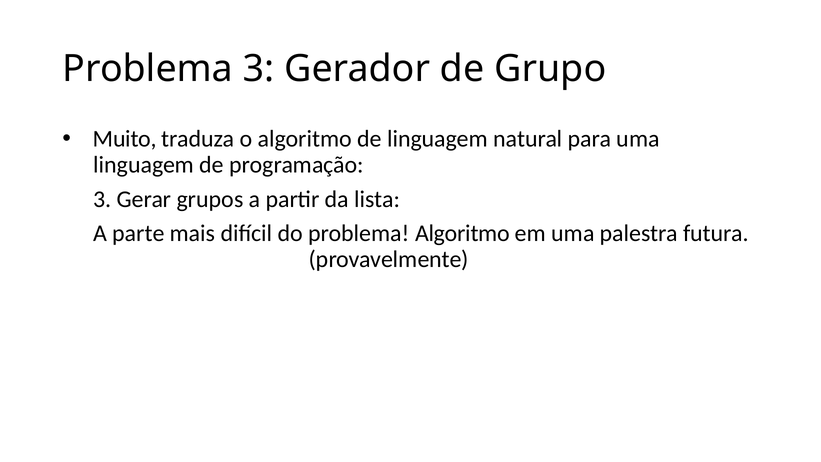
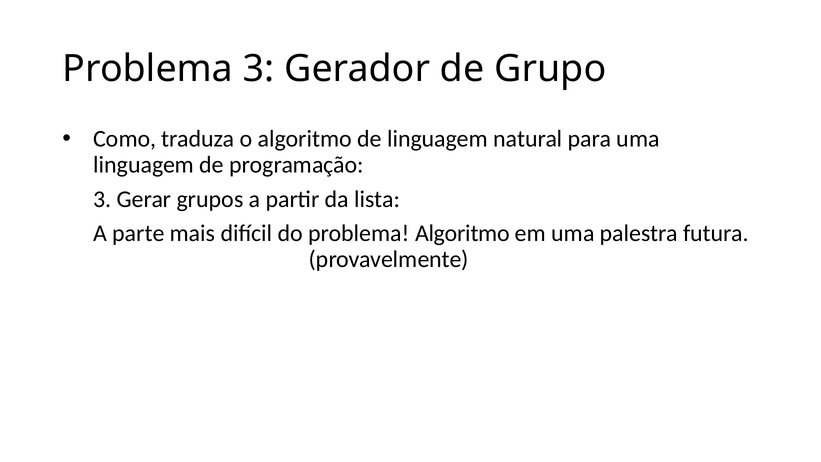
Muito: Muito -> Como
